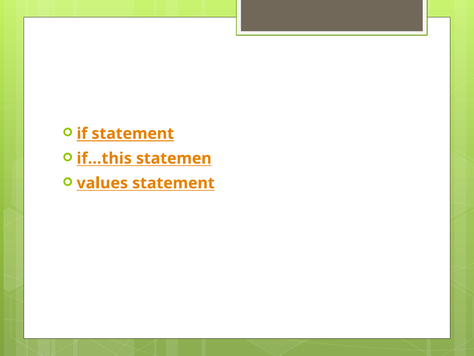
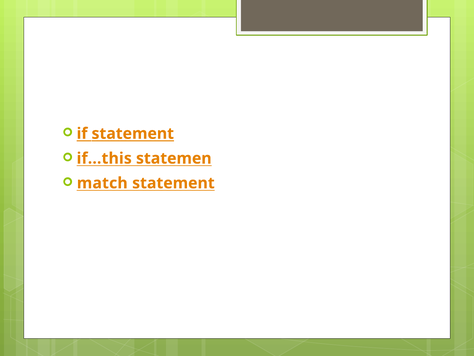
values: values -> match
